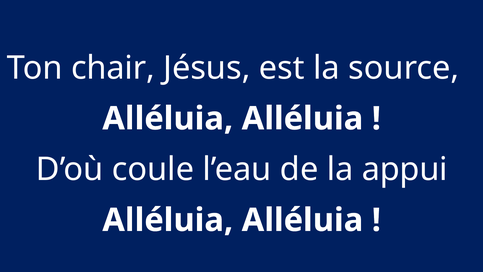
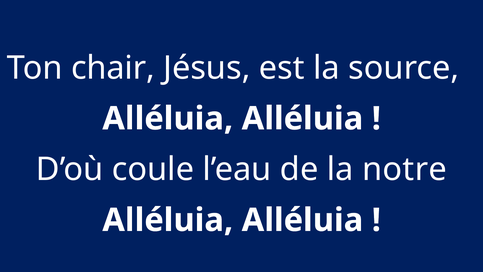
appui: appui -> notre
